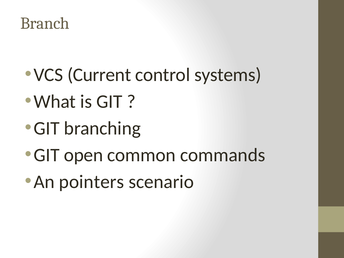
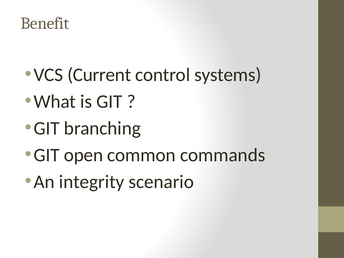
Branch: Branch -> Benefit
pointers: pointers -> integrity
